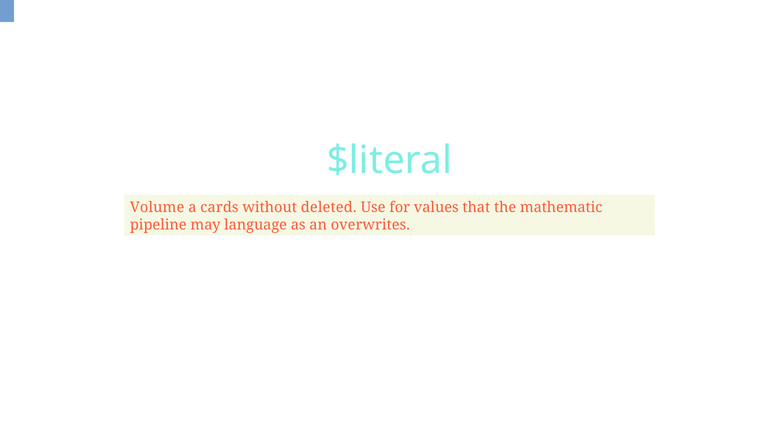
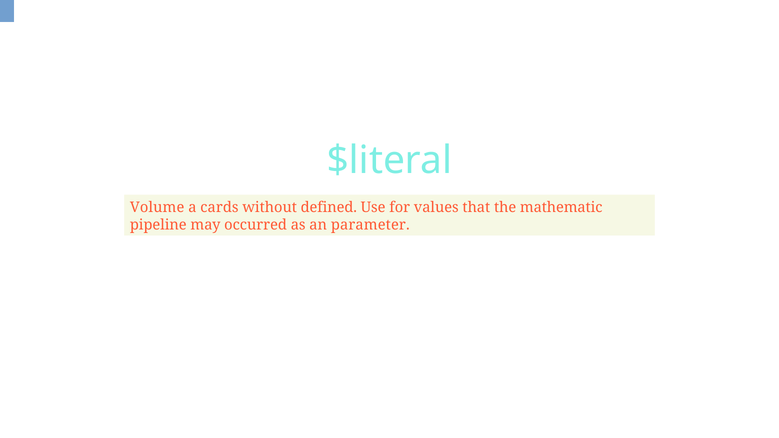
deleted: deleted -> defined
language: language -> occurred
overwrites: overwrites -> parameter
